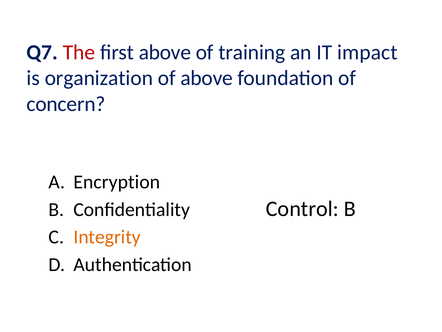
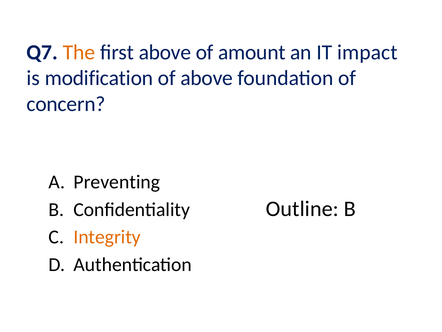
The colour: red -> orange
training: training -> amount
organization: organization -> modification
Encryption: Encryption -> Preventing
Control: Control -> Outline
